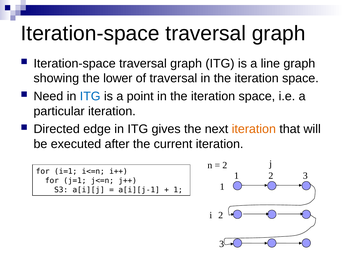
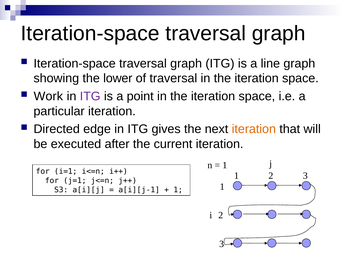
Need: Need -> Work
ITG at (90, 96) colour: blue -> purple
2 at (225, 165): 2 -> 1
